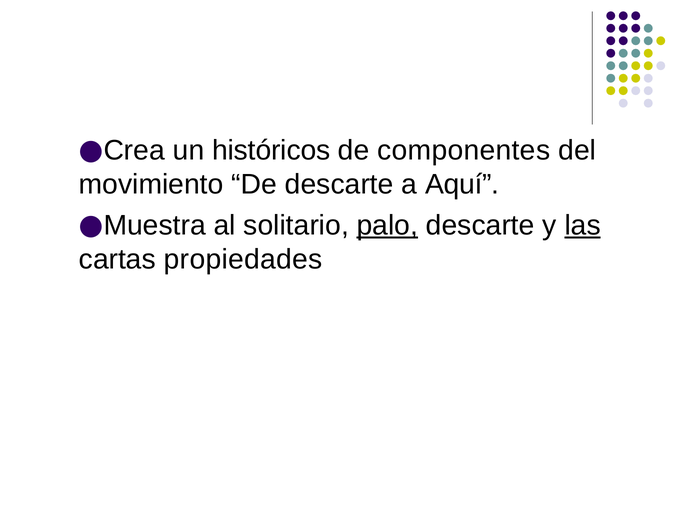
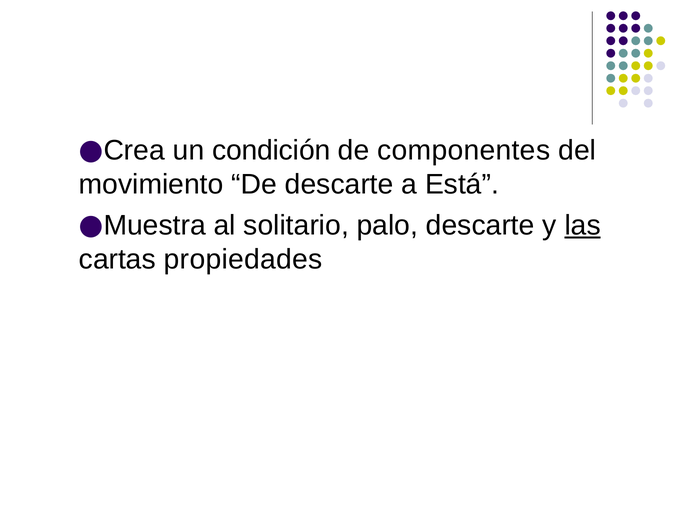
históricos: históricos -> condición
Aquí: Aquí -> Está
palo underline: present -> none
